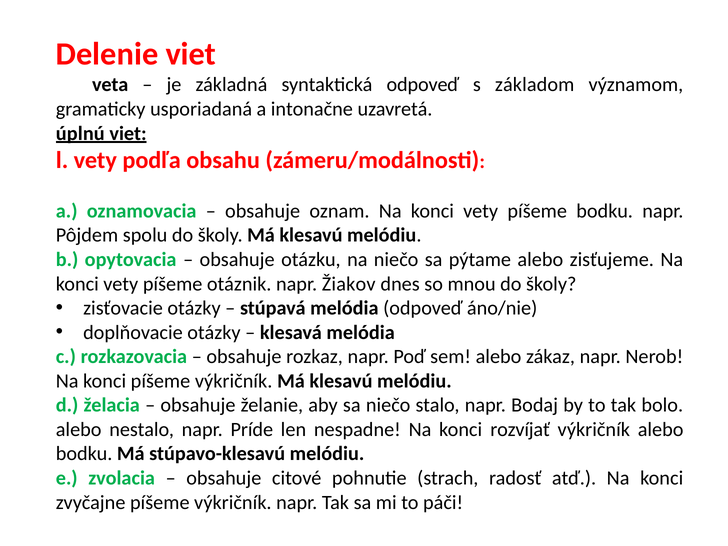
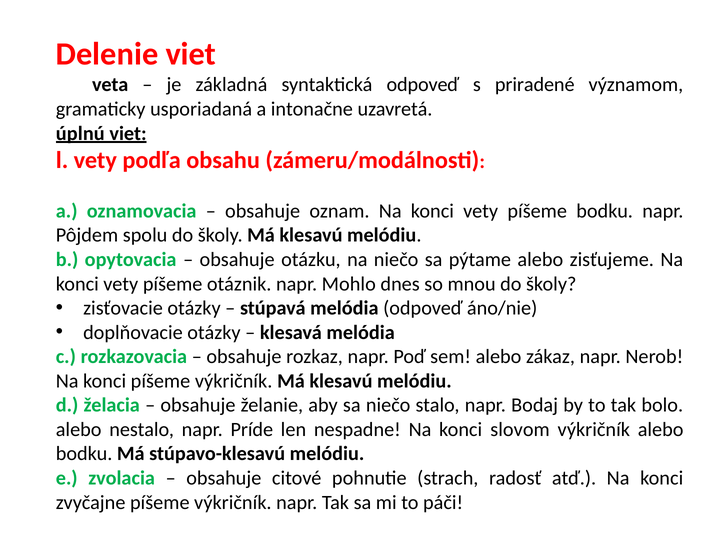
základom: základom -> priradené
Žiakov: Žiakov -> Mohlo
rozvíjať: rozvíjať -> slovom
